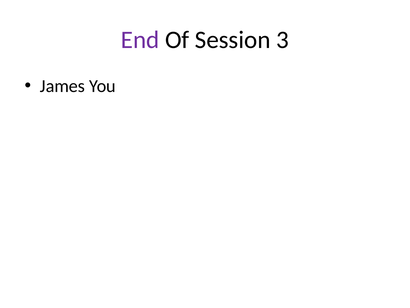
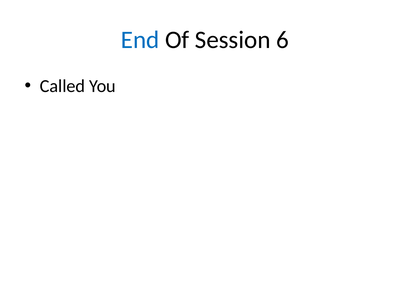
End colour: purple -> blue
3: 3 -> 6
James: James -> Called
